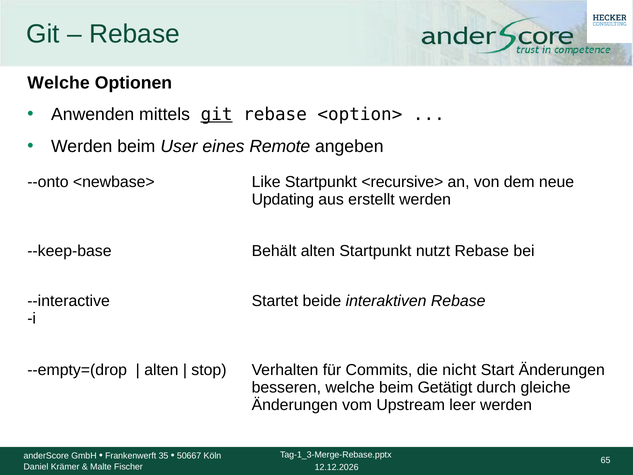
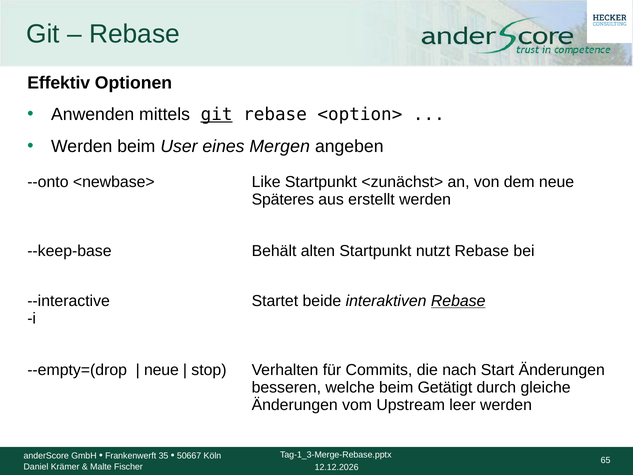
Welche at (59, 83): Welche -> Effektiv
Remote: Remote -> Mergen
<recursive>: <recursive> -> <zunächst>
Updating: Updating -> Späteres
Rebase at (458, 301) underline: none -> present
alten at (161, 370): alten -> neue
nicht: nicht -> nach
